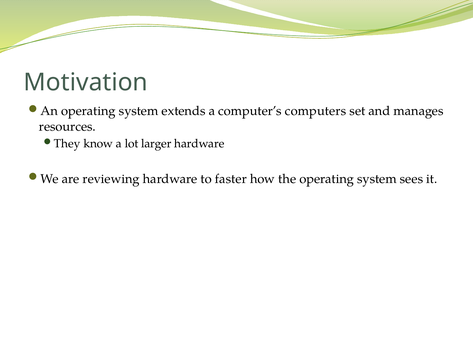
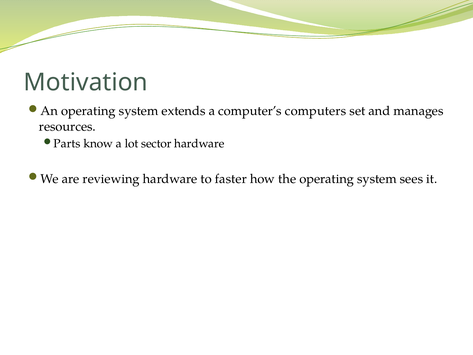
They: They -> Parts
larger: larger -> sector
